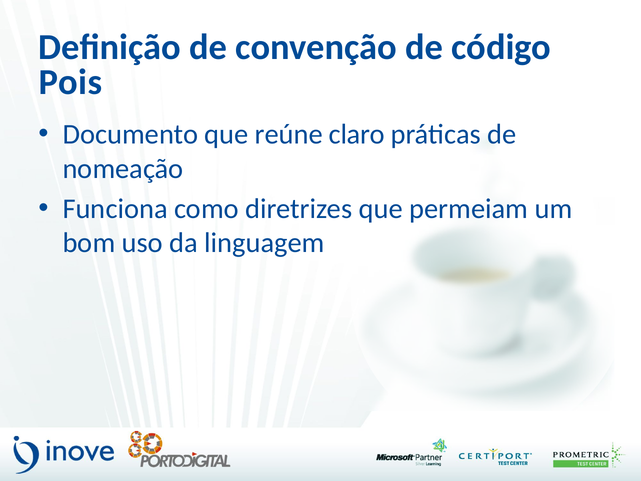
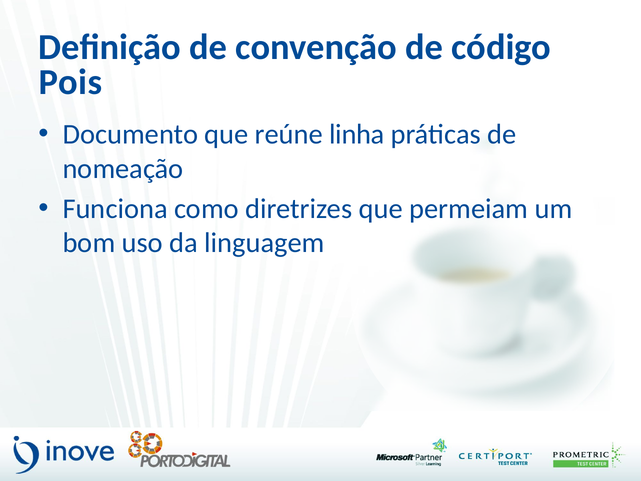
claro: claro -> linha
